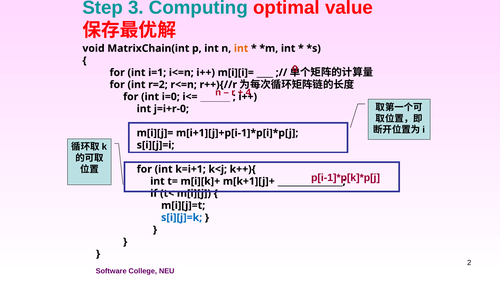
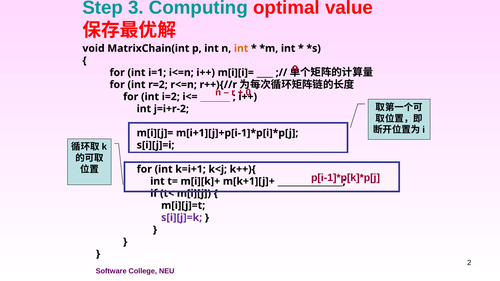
4 at (248, 93): 4 -> 0
i=0: i=0 -> i=2
j=i+r-0: j=i+r-0 -> j=i+r-2
s[i][j]=k colour: blue -> purple
